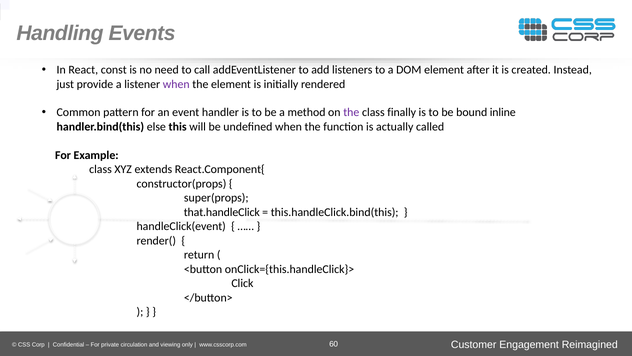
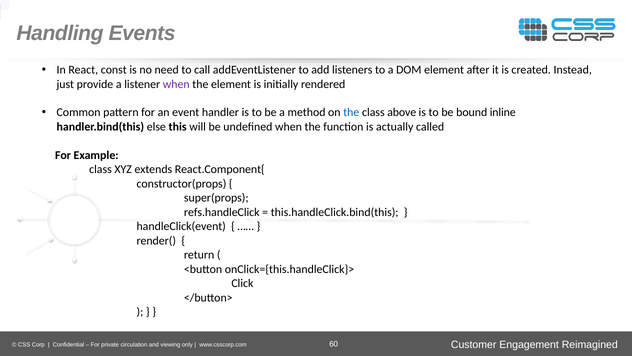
the at (351, 112) colour: purple -> blue
finally: finally -> above
that.handleClick: that.handleClick -> refs.handleClick
